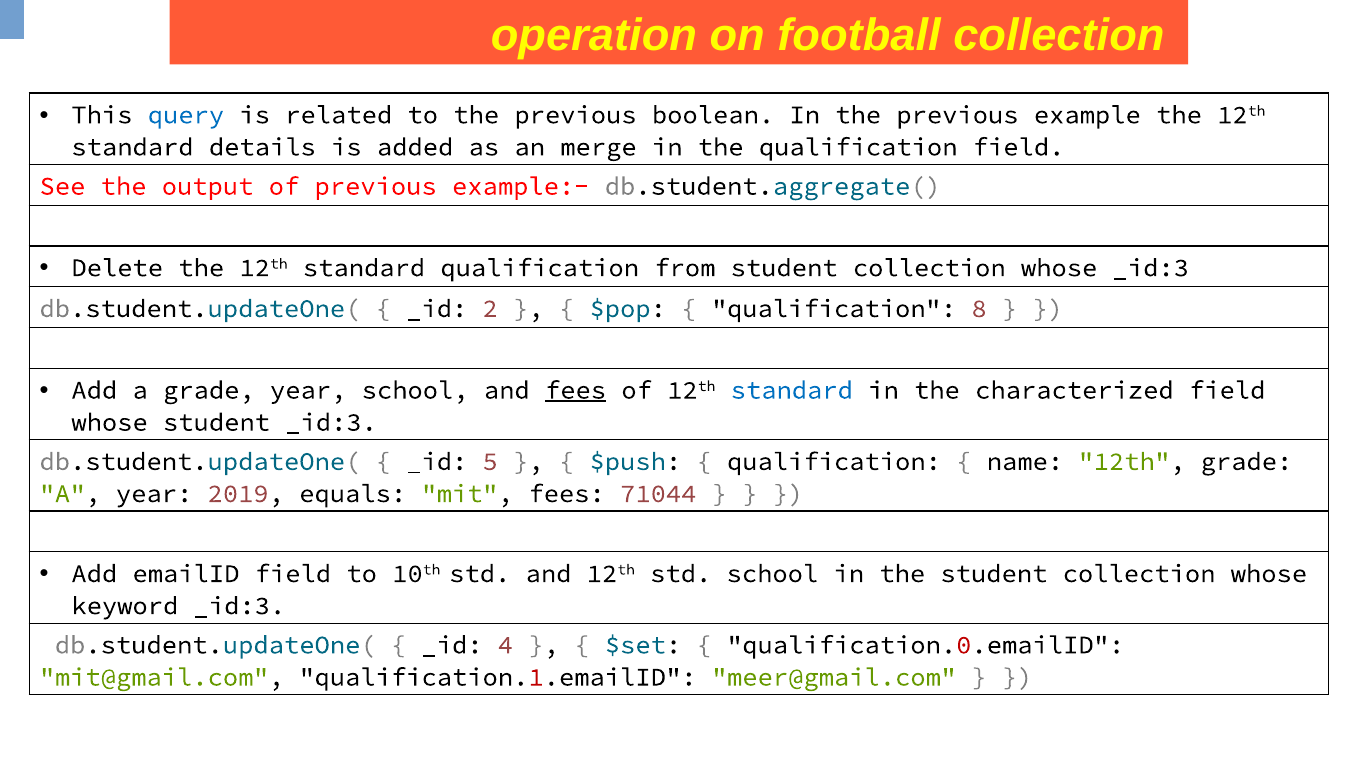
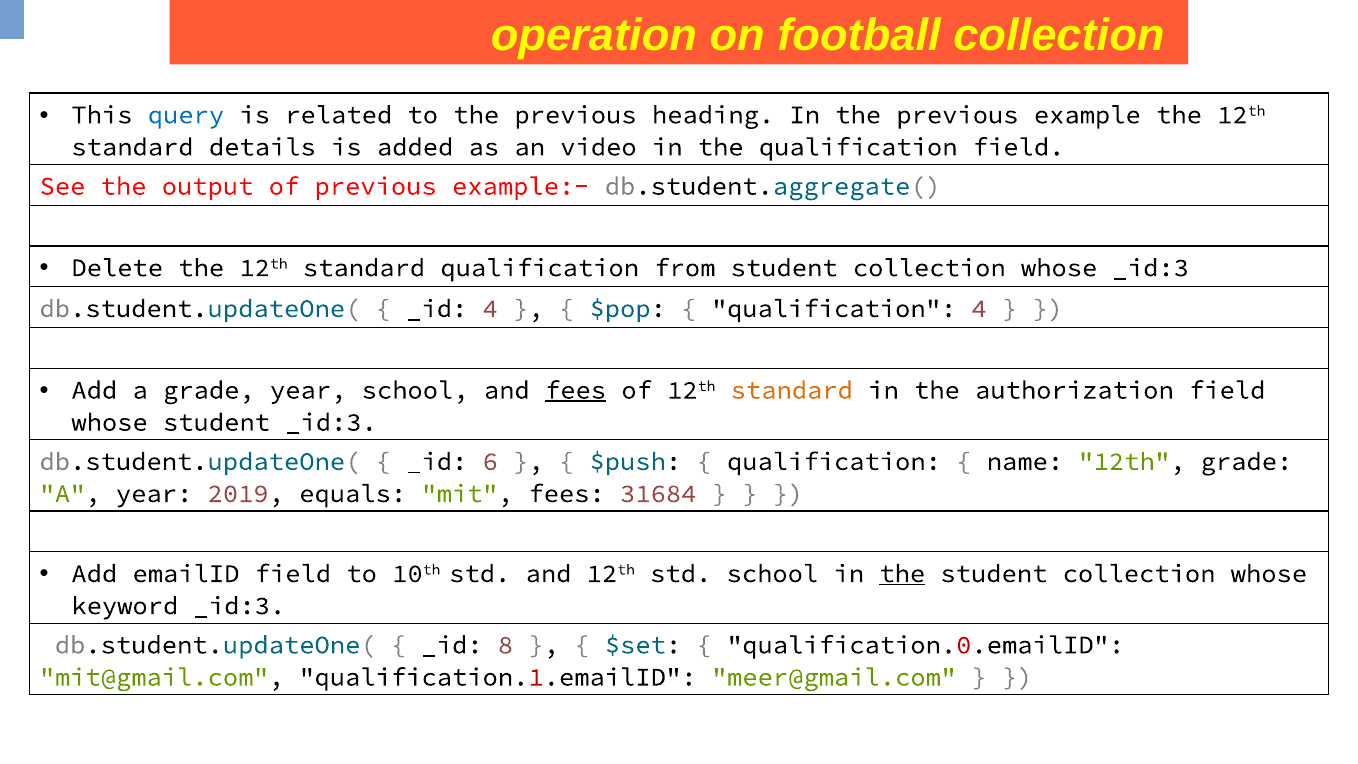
boolean: boolean -> heading
merge: merge -> video
2 at (490, 309): 2 -> 4
qualification 8: 8 -> 4
standard at (792, 390) colour: blue -> orange
characterized: characterized -> authorization
5: 5 -> 6
71044: 71044 -> 31684
the at (902, 574) underline: none -> present
4: 4 -> 8
